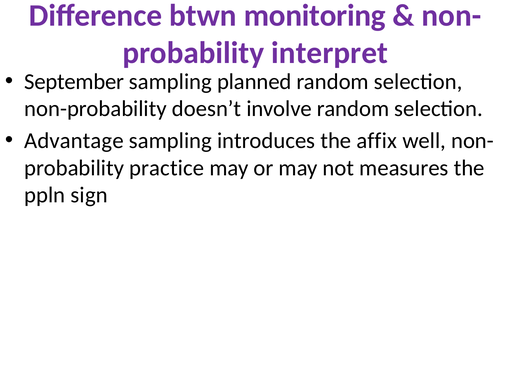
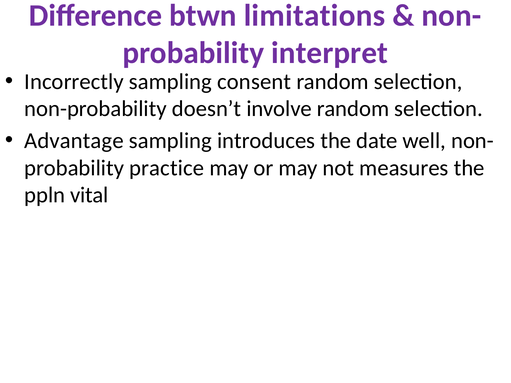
monitoring: monitoring -> limitations
September: September -> Incorrectly
planned: planned -> consent
affix: affix -> date
sign: sign -> vital
